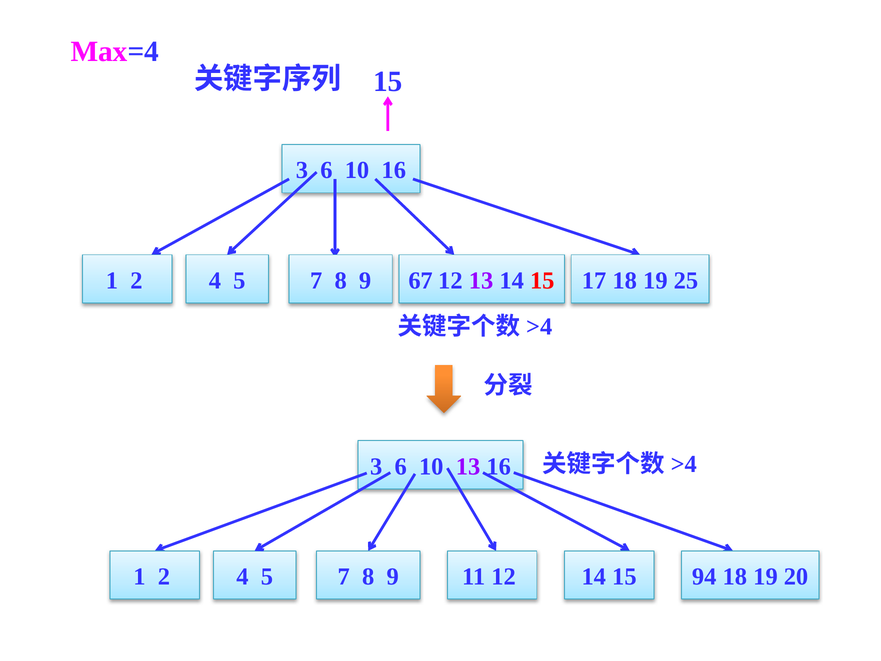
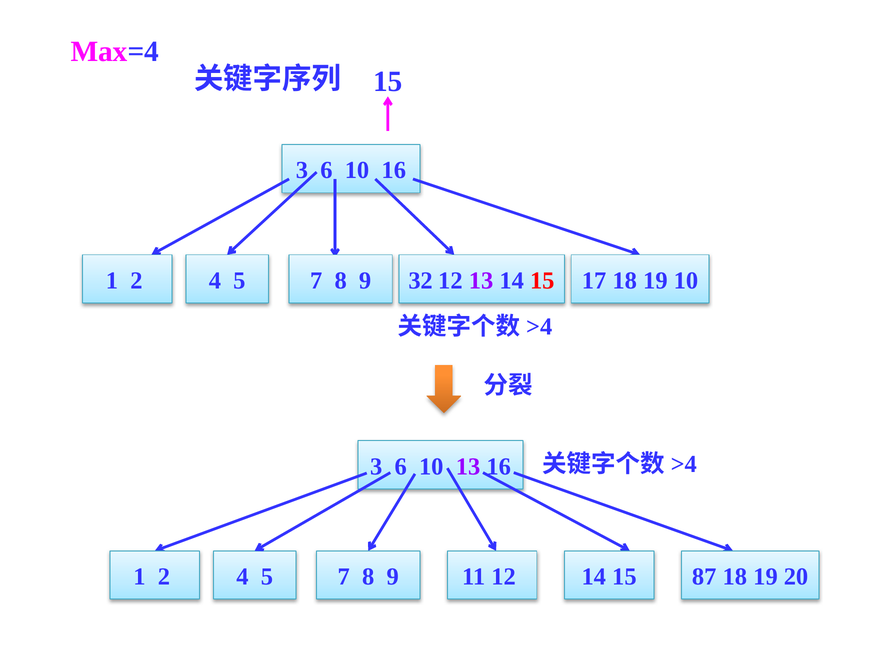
67: 67 -> 32
19 25: 25 -> 10
94: 94 -> 87
